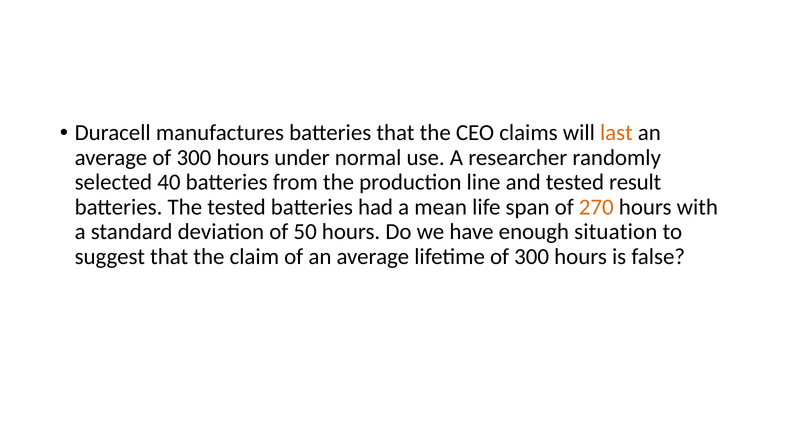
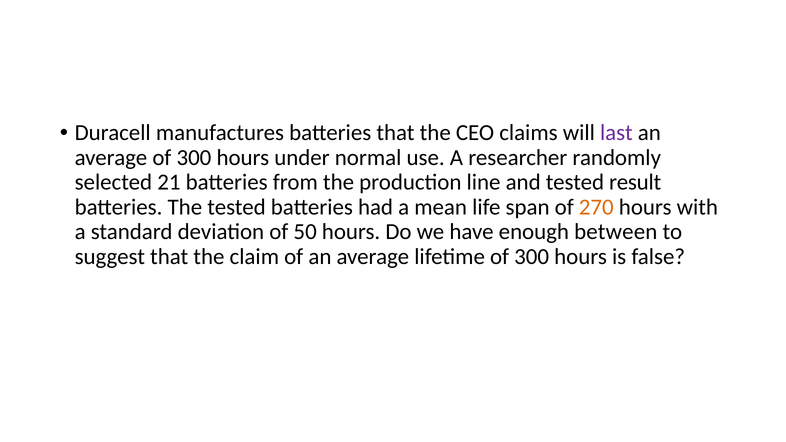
last colour: orange -> purple
40: 40 -> 21
situation: situation -> between
